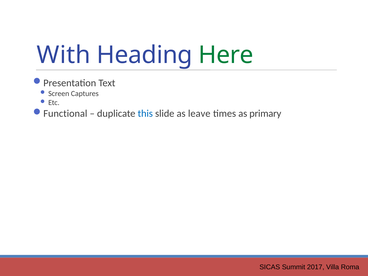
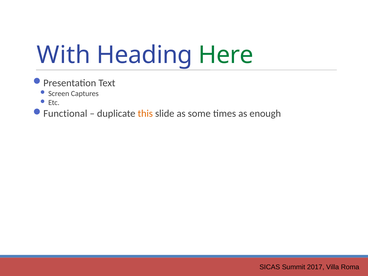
this colour: blue -> orange
leave: leave -> some
primary: primary -> enough
